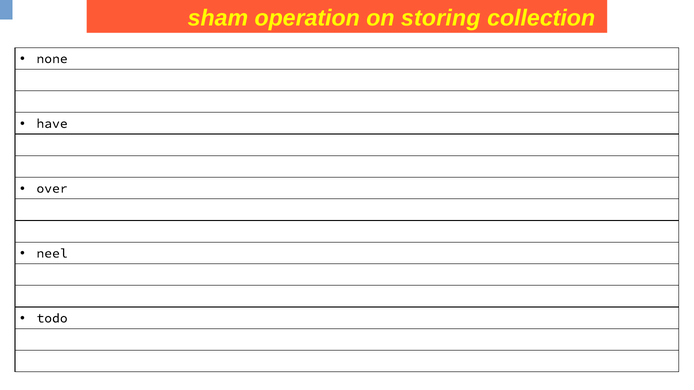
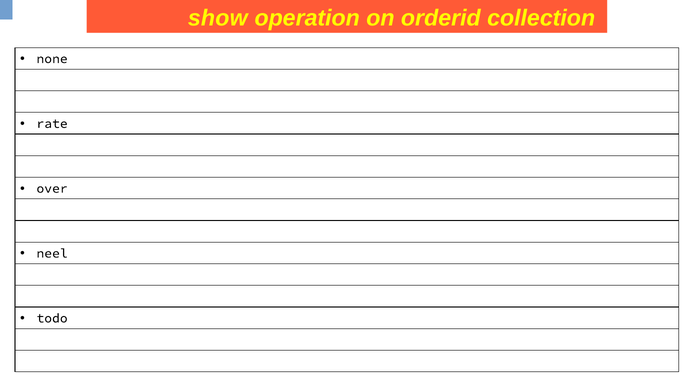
sham: sham -> show
storing: storing -> orderid
have: have -> rate
